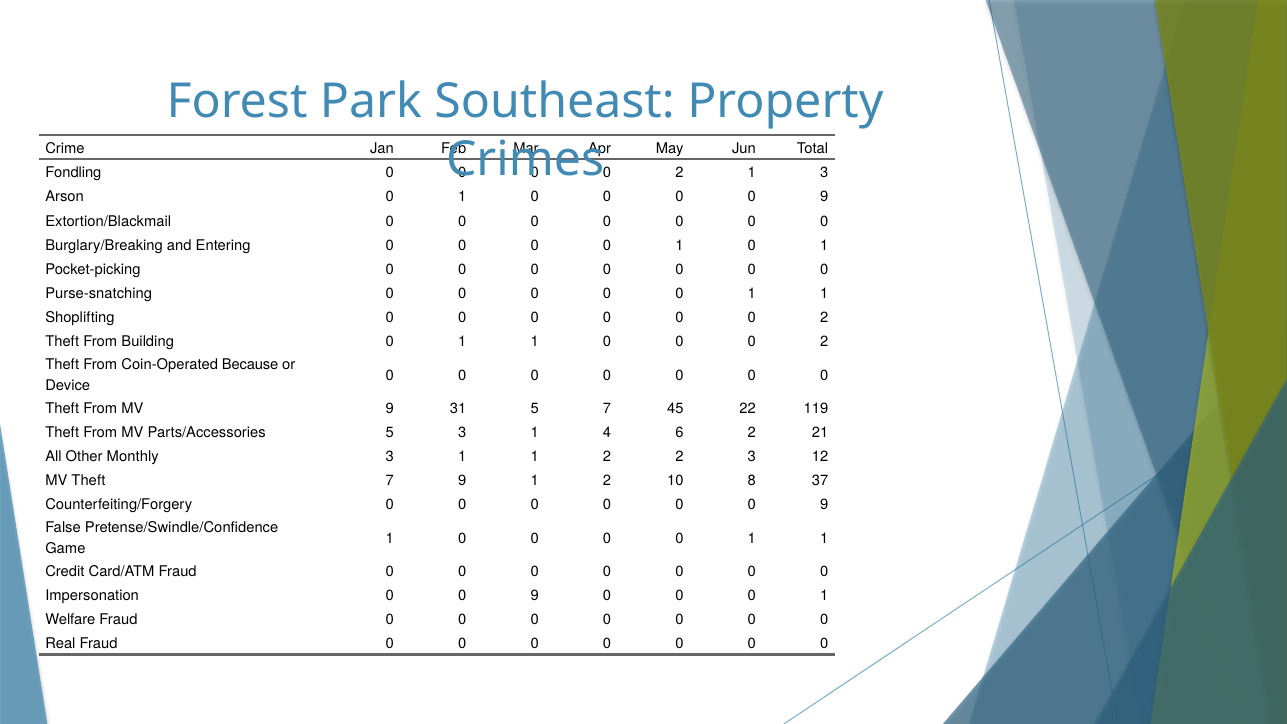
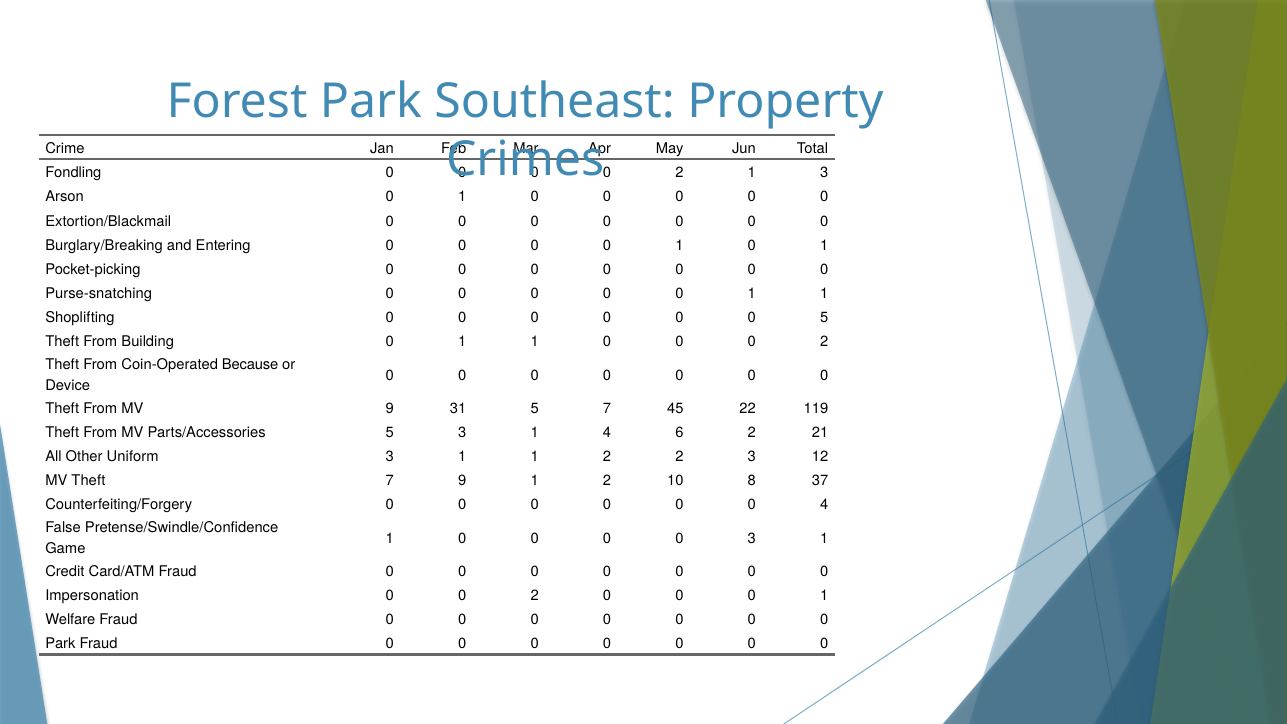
9 at (824, 197): 9 -> 0
2 at (824, 318): 2 -> 5
Monthly: Monthly -> Uniform
9 at (824, 505): 9 -> 4
1 at (752, 538): 1 -> 3
Impersonation 0 0 9: 9 -> 2
Real at (60, 644): Real -> Park
